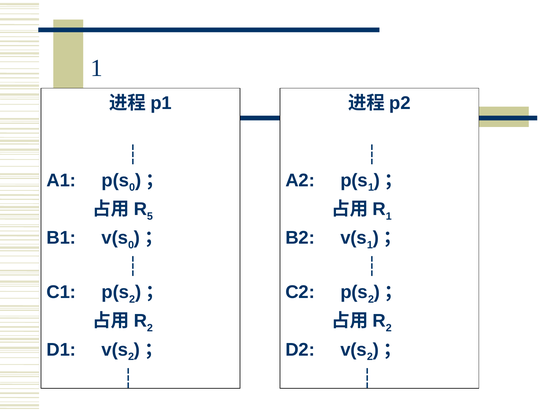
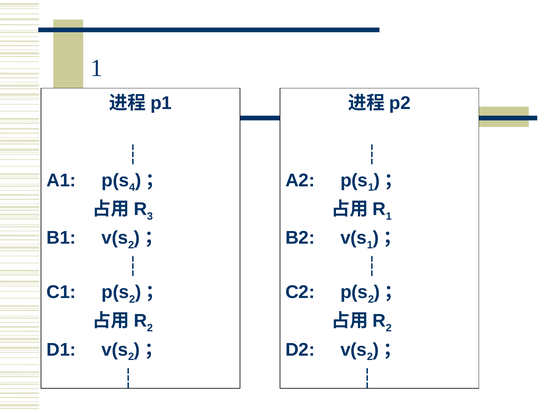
0 at (132, 188): 0 -> 4
5: 5 -> 3
0 at (131, 245): 0 -> 2
